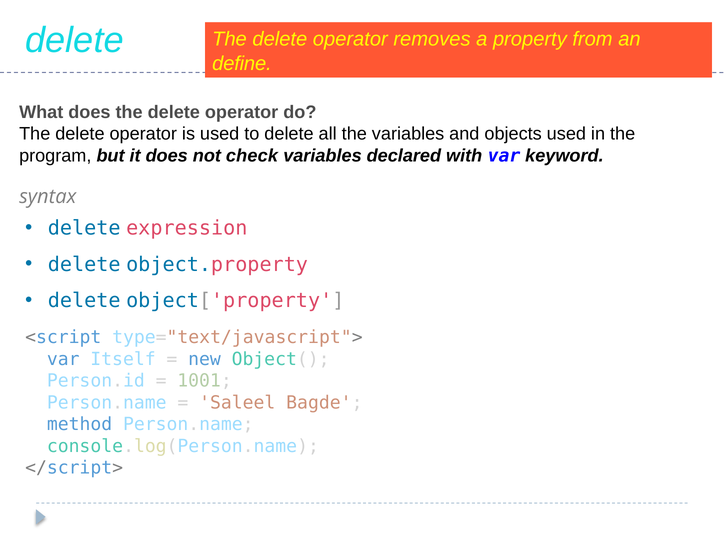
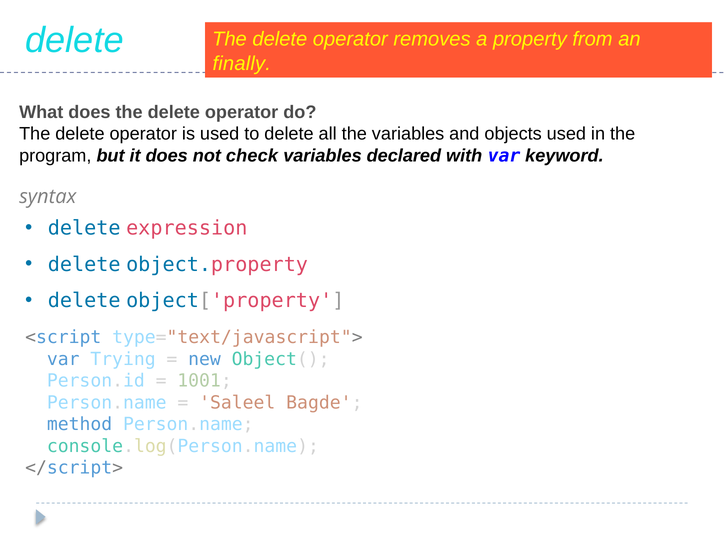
define: define -> finally
Itself: Itself -> Trying
